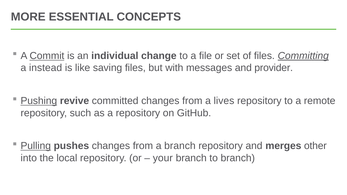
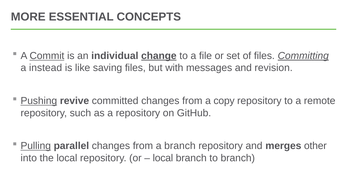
change underline: none -> present
provider: provider -> revision
lives: lives -> copy
pushes: pushes -> parallel
your at (163, 158): your -> local
